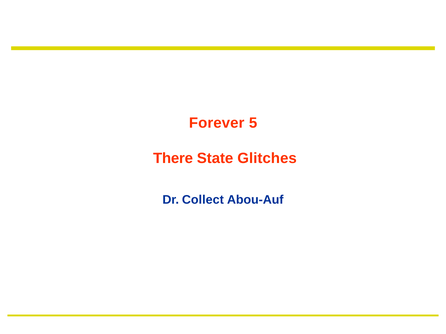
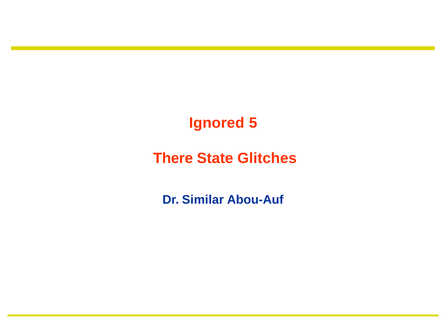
Forever: Forever -> Ignored
Collect: Collect -> Similar
